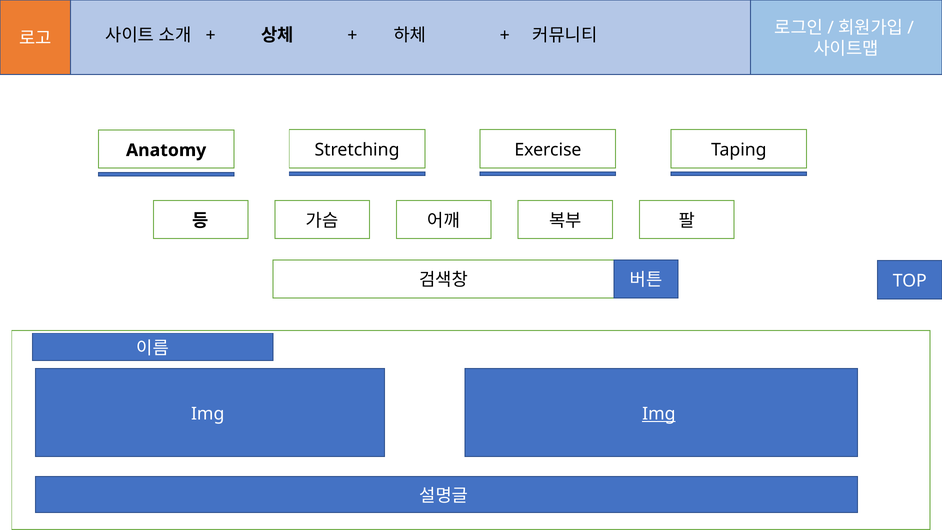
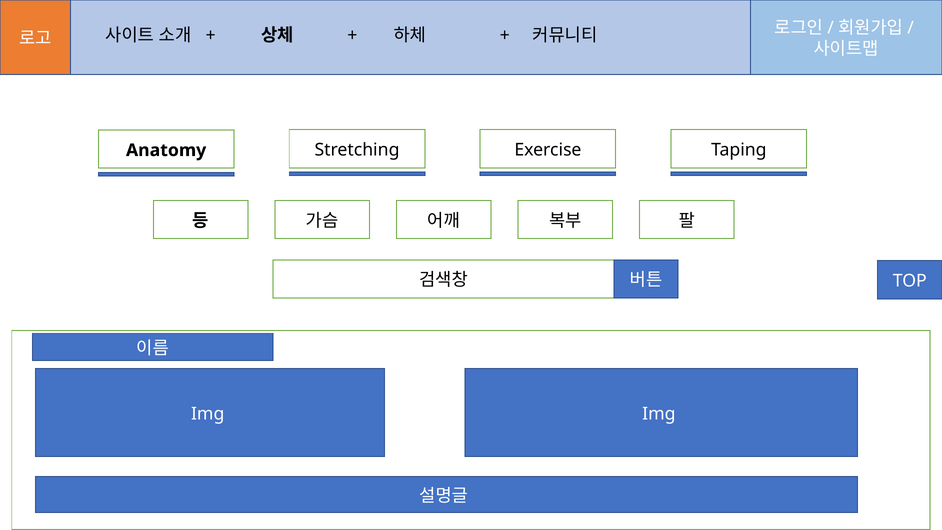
Img at (659, 414) underline: present -> none
